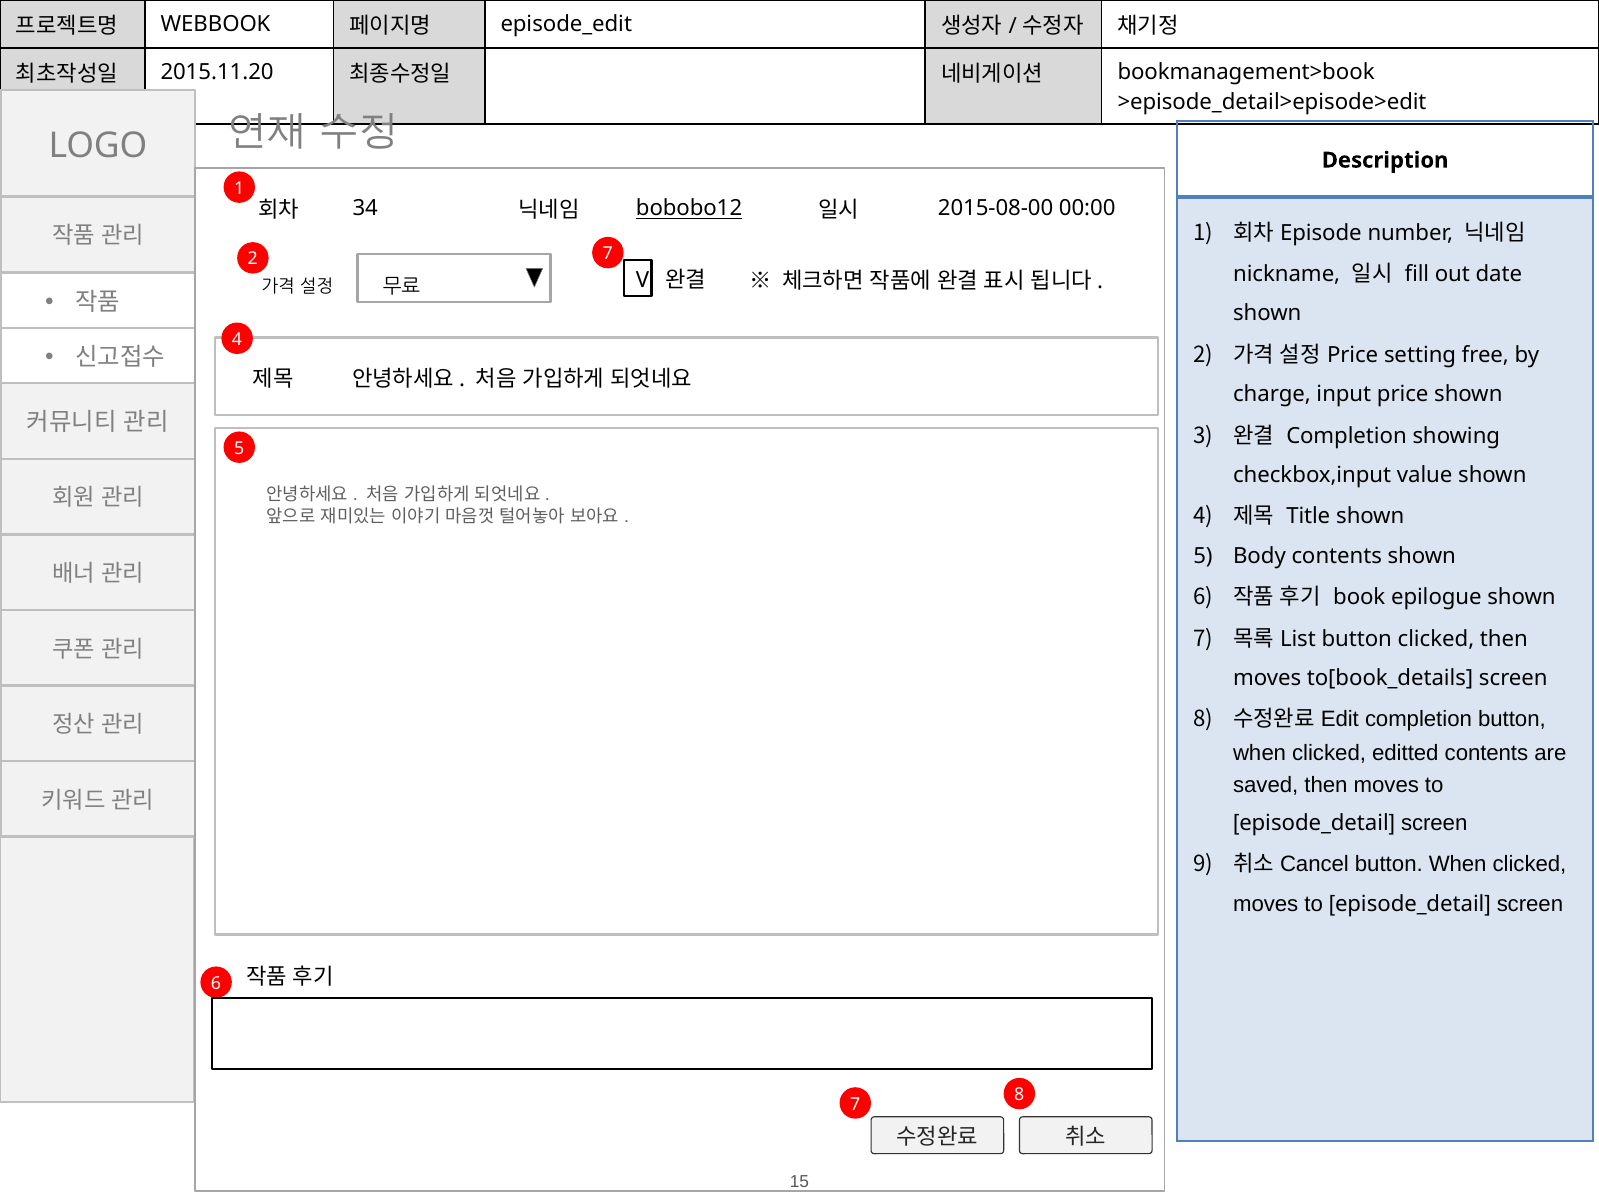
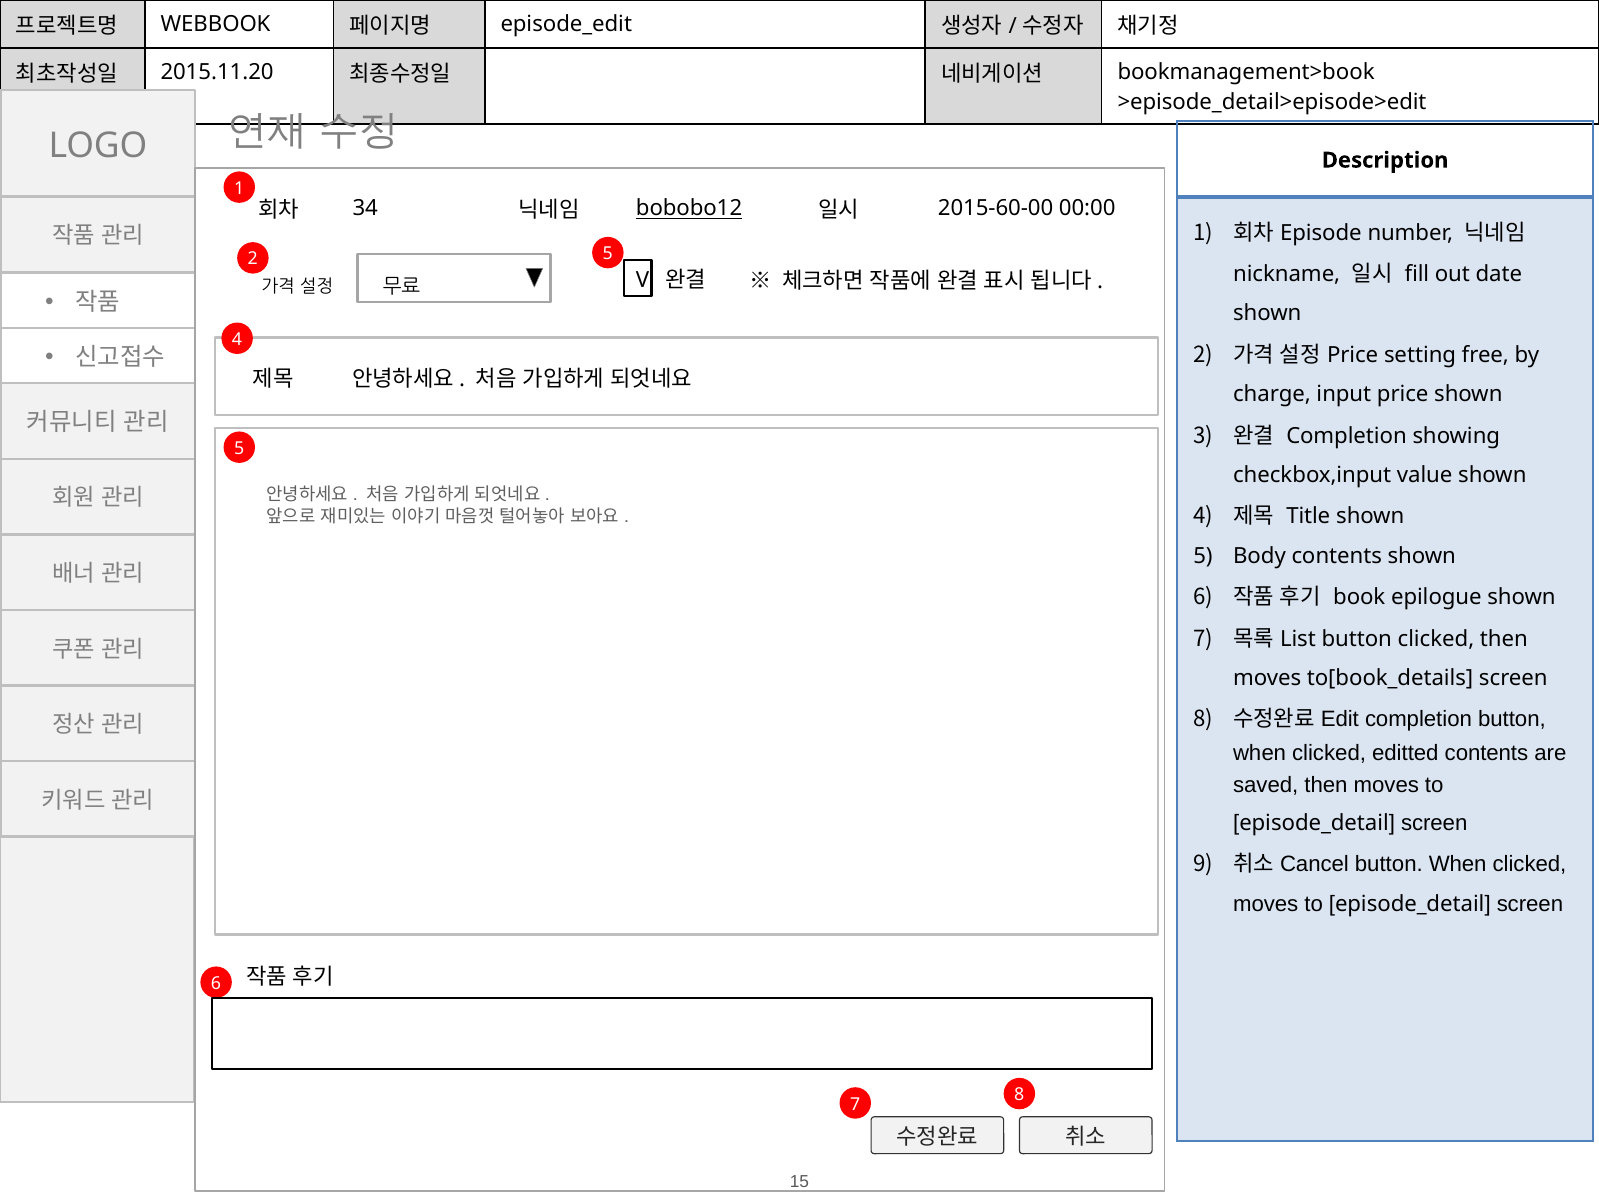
2015-08-00: 2015-08-00 -> 2015-60-00
2 7: 7 -> 5
